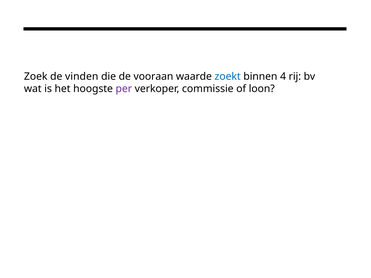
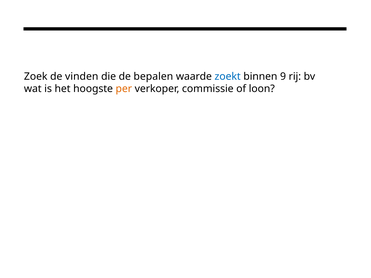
vooraan: vooraan -> bepalen
4: 4 -> 9
per colour: purple -> orange
